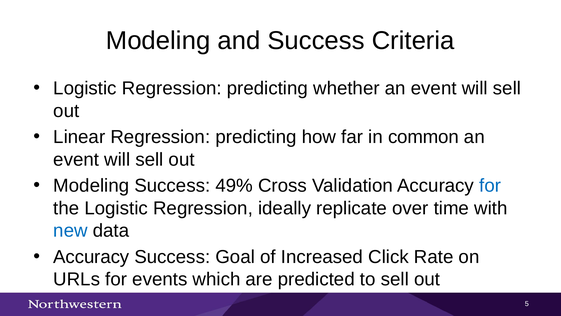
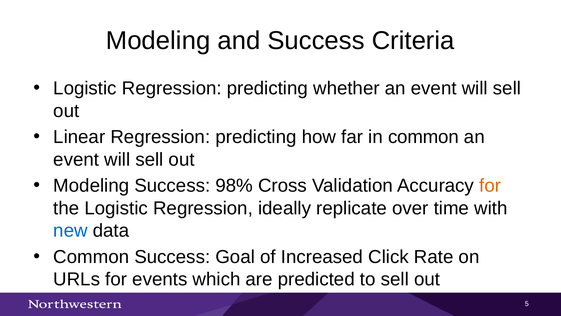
49%: 49% -> 98%
for at (490, 186) colour: blue -> orange
Accuracy at (91, 257): Accuracy -> Common
